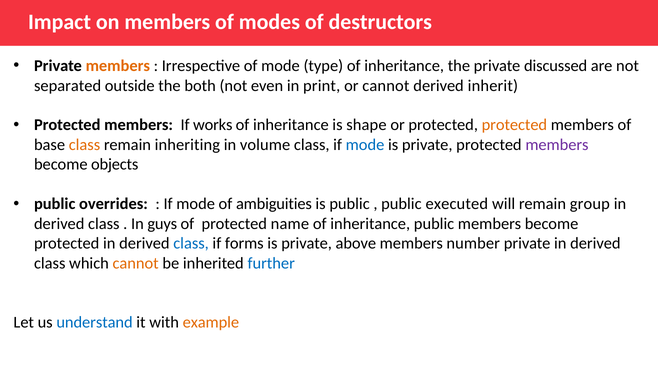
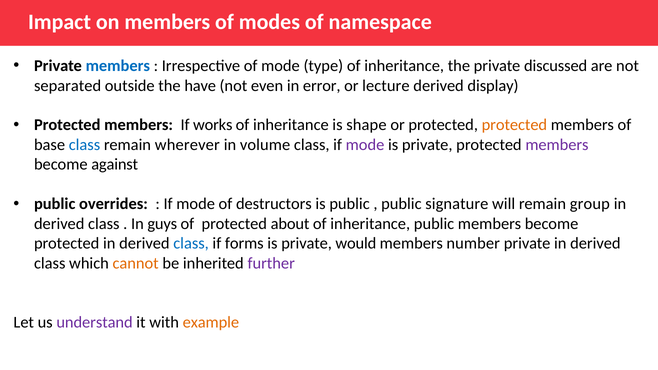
destructors: destructors -> namespace
members at (118, 66) colour: orange -> blue
both: both -> have
print: print -> error
or cannot: cannot -> lecture
inherit: inherit -> display
class at (85, 145) colour: orange -> blue
inheriting: inheriting -> wherever
mode at (365, 145) colour: blue -> purple
objects: objects -> against
ambiguities: ambiguities -> destructors
executed: executed -> signature
name: name -> about
above: above -> would
further colour: blue -> purple
understand colour: blue -> purple
